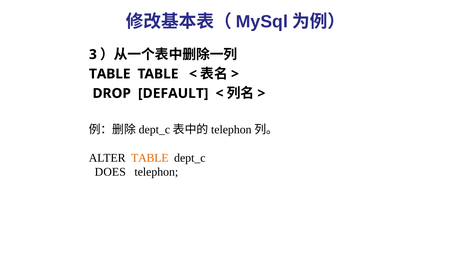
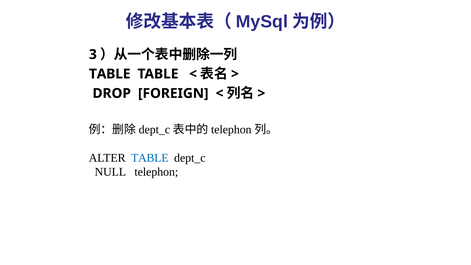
DEFAULT: DEFAULT -> FOREIGN
TABLE at (150, 158) colour: orange -> blue
DOES: DOES -> NULL
